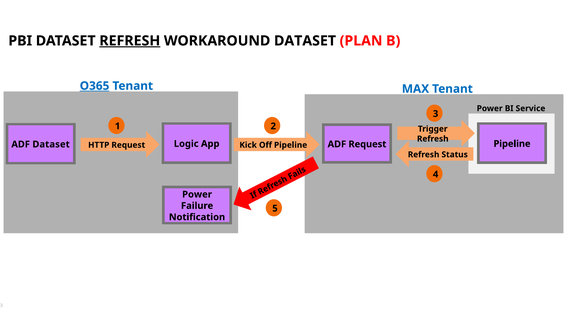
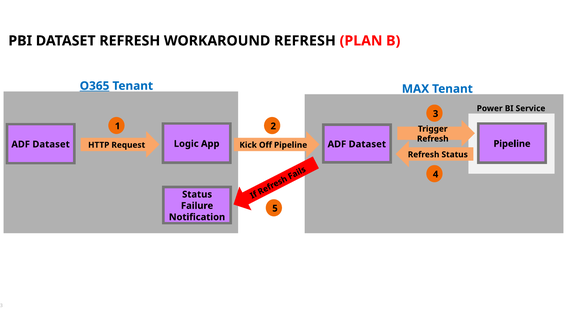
REFRESH at (130, 41) underline: present -> none
WORKAROUND DATASET: DATASET -> REFRESH
Request at (367, 144): Request -> Dataset
Power at (197, 194): Power -> Status
